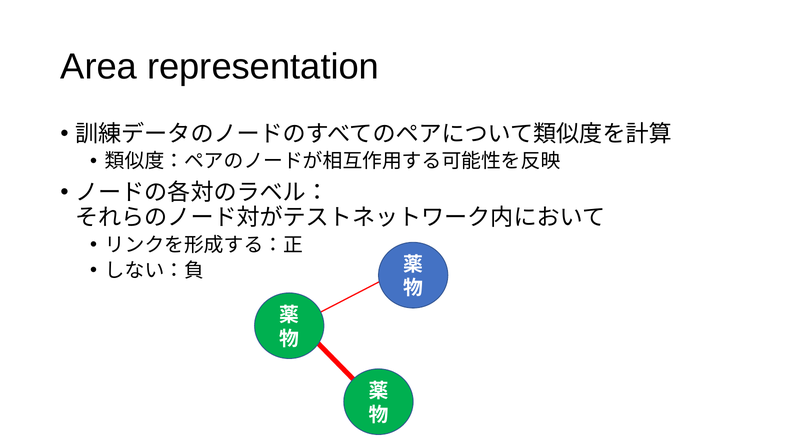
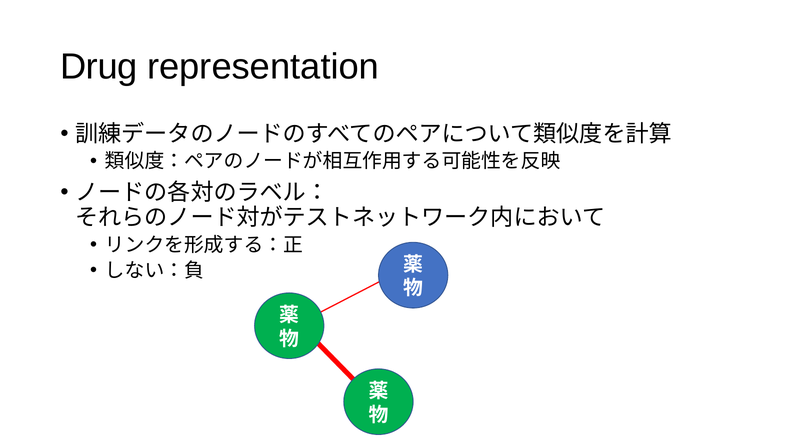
Area: Area -> Drug
